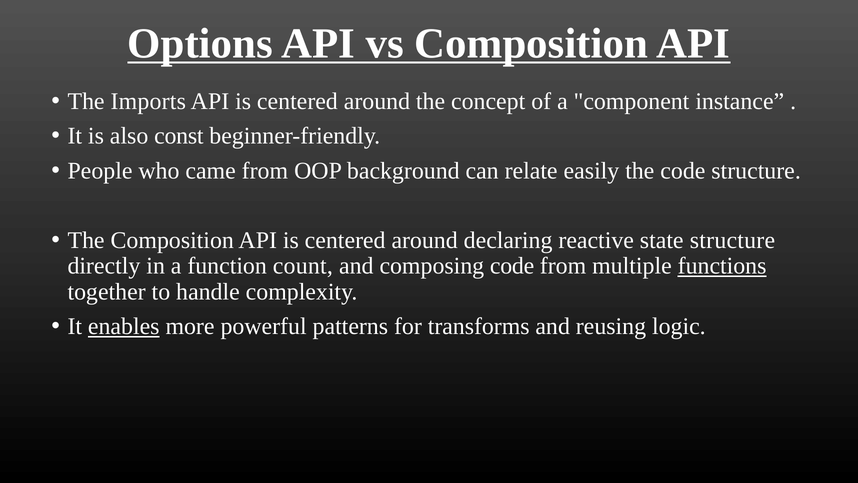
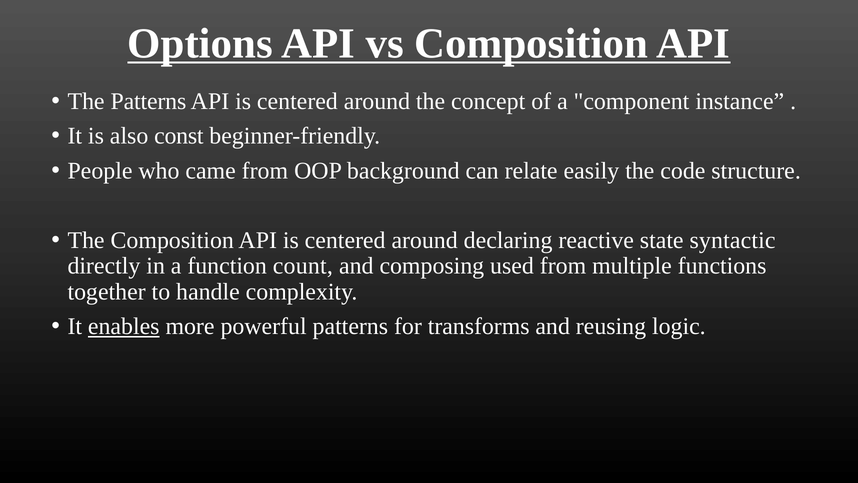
The Imports: Imports -> Patterns
state structure: structure -> syntactic
composing code: code -> used
functions underline: present -> none
